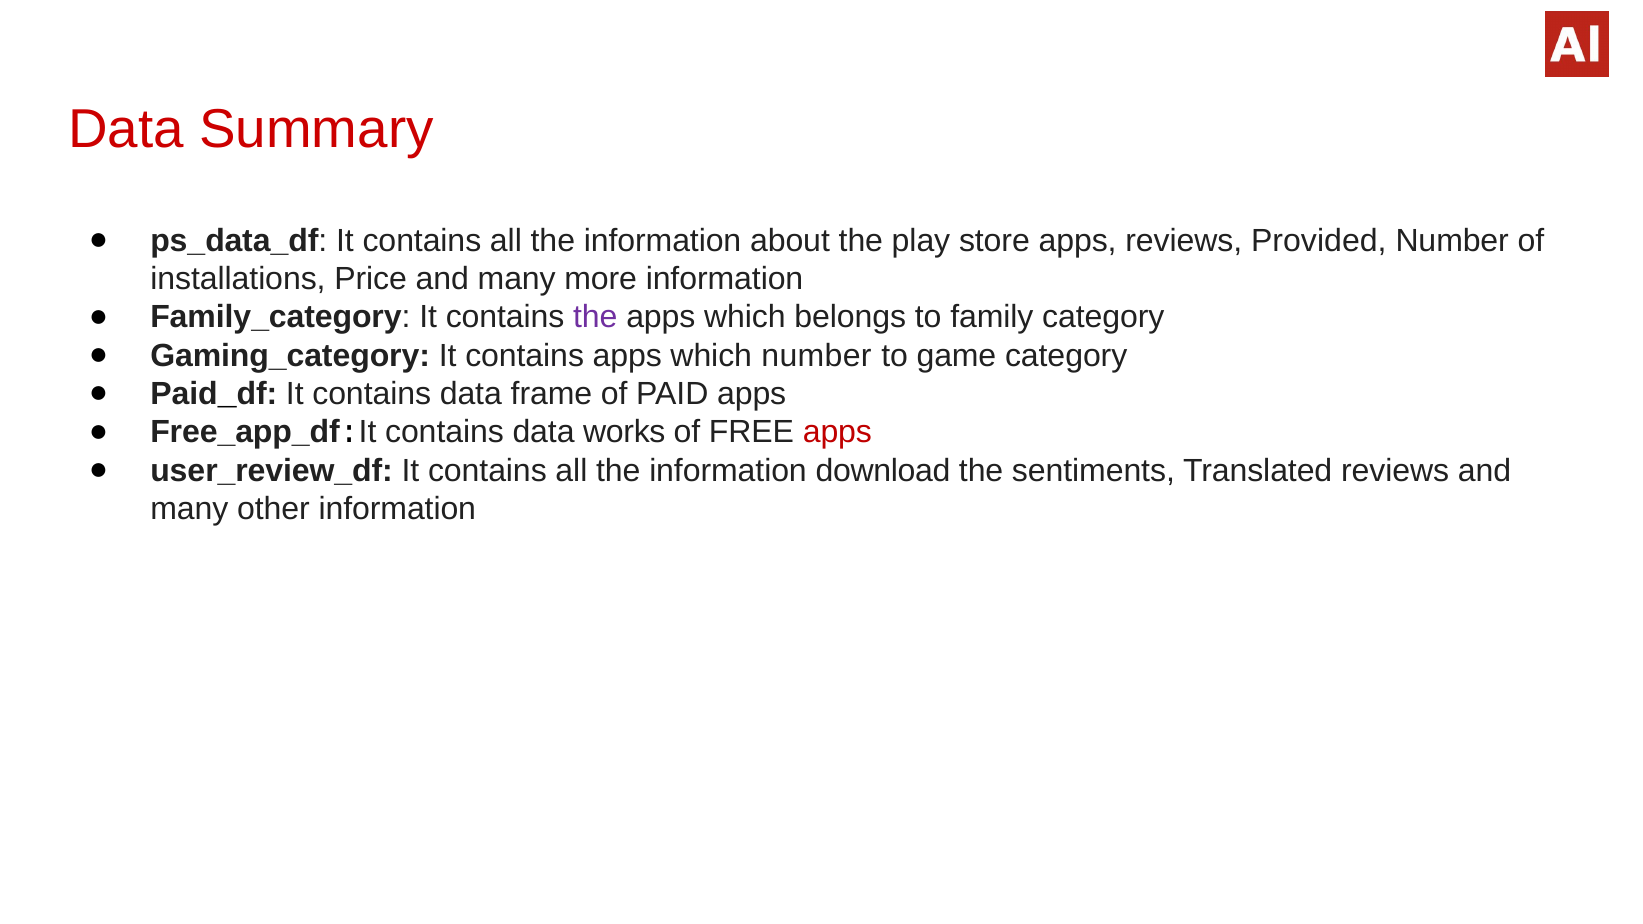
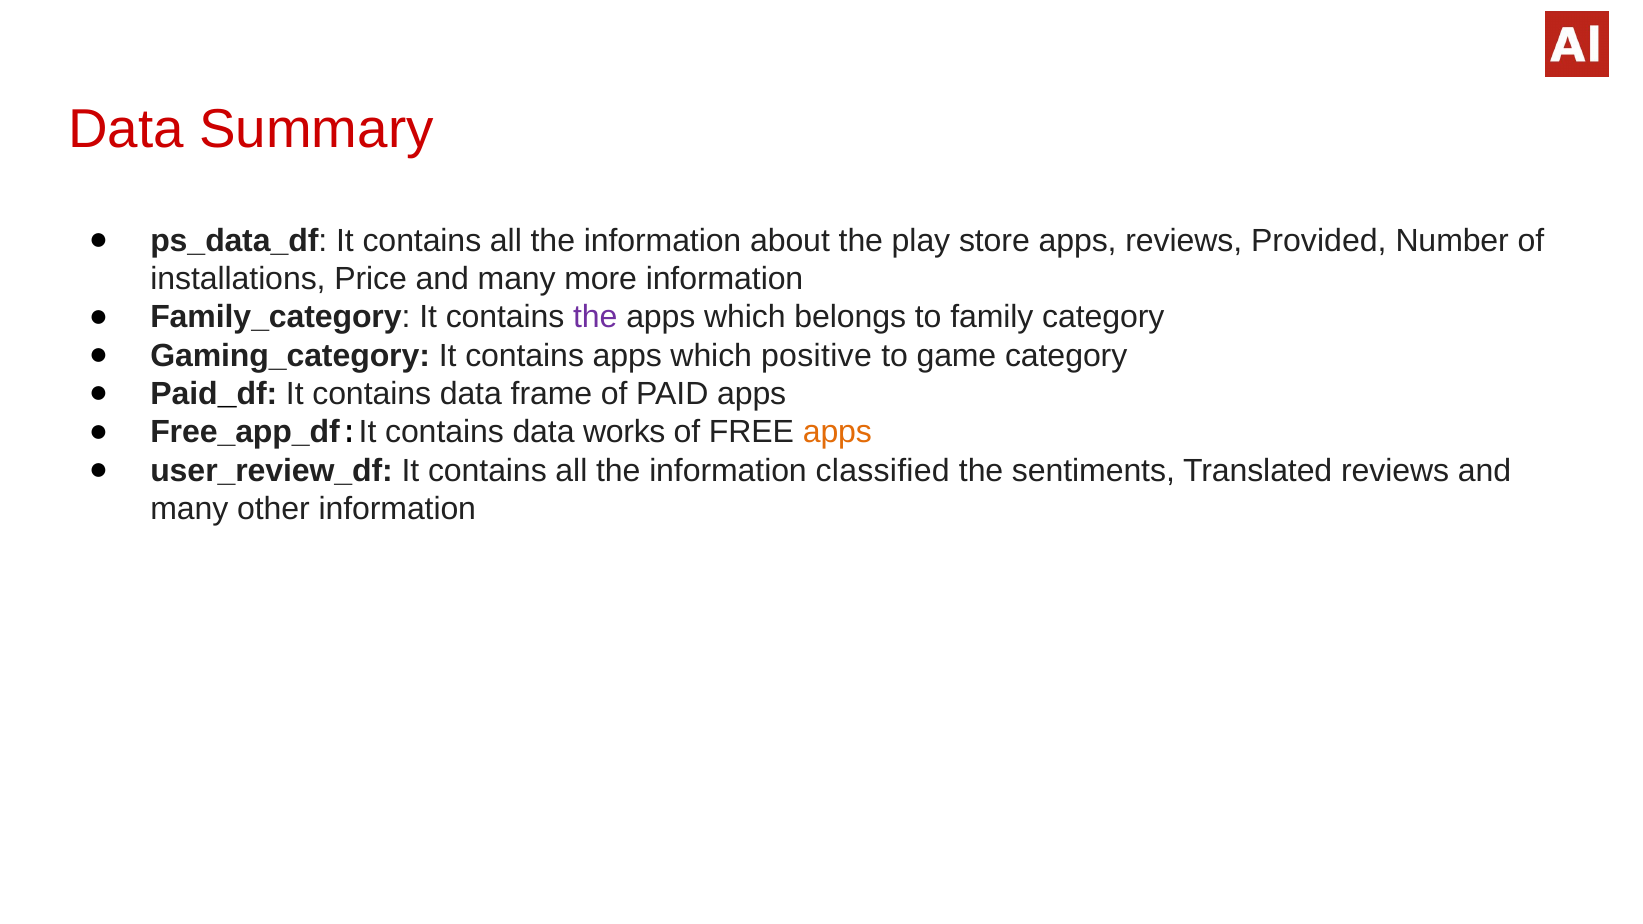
which number: number -> positive
apps at (837, 432) colour: red -> orange
download: download -> classified
